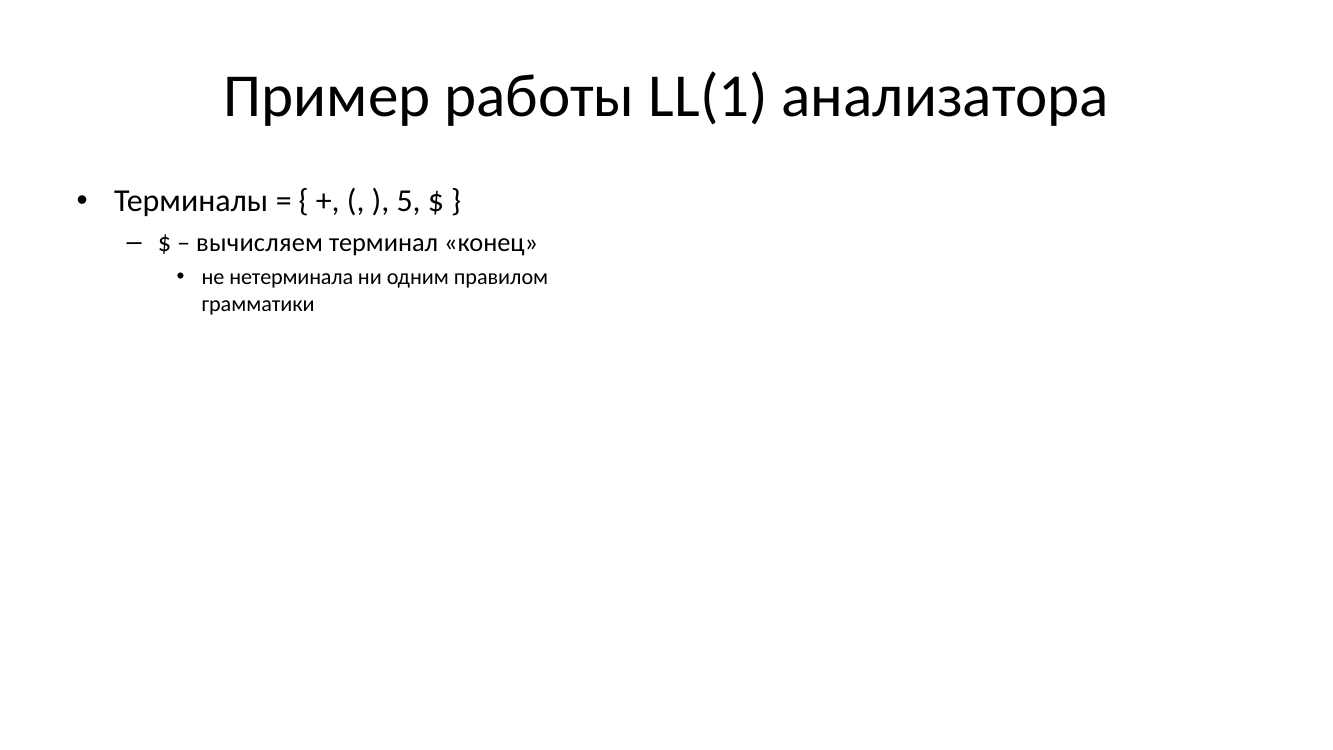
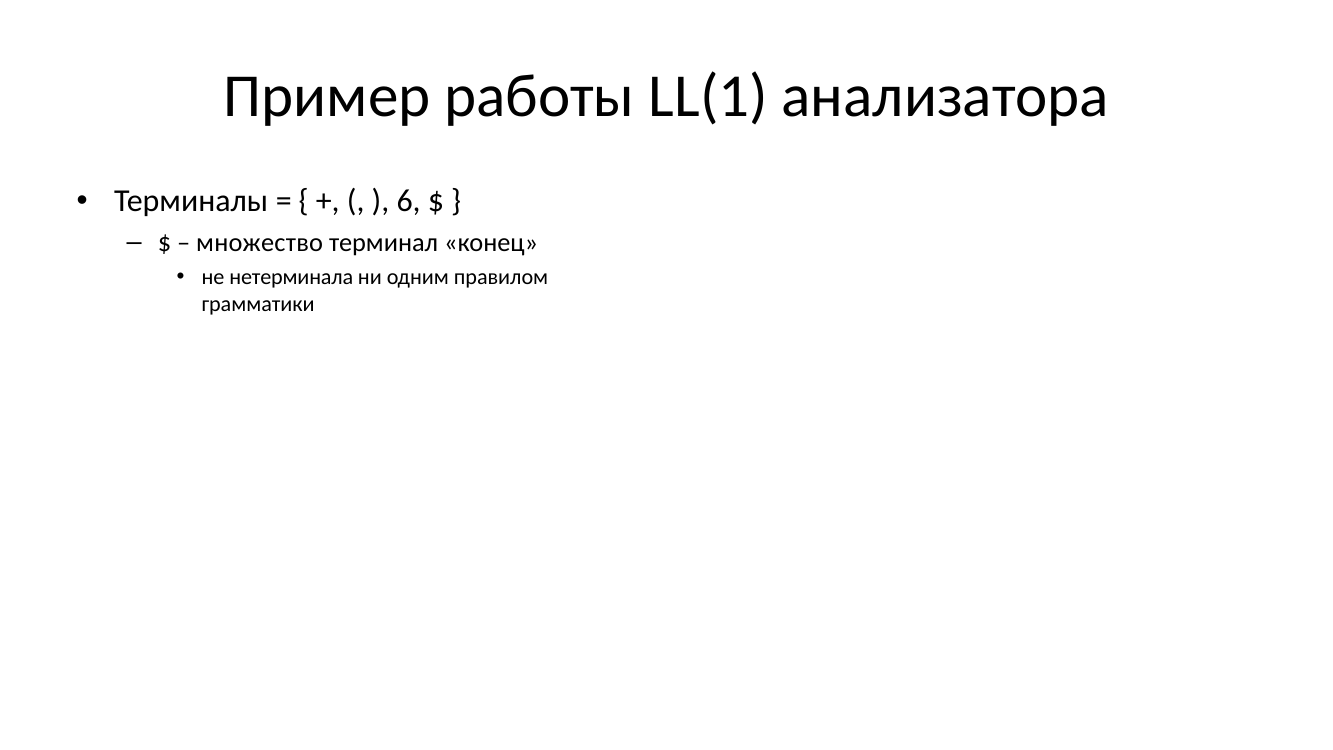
5: 5 -> 6
вычисляем: вычисляем -> множество
